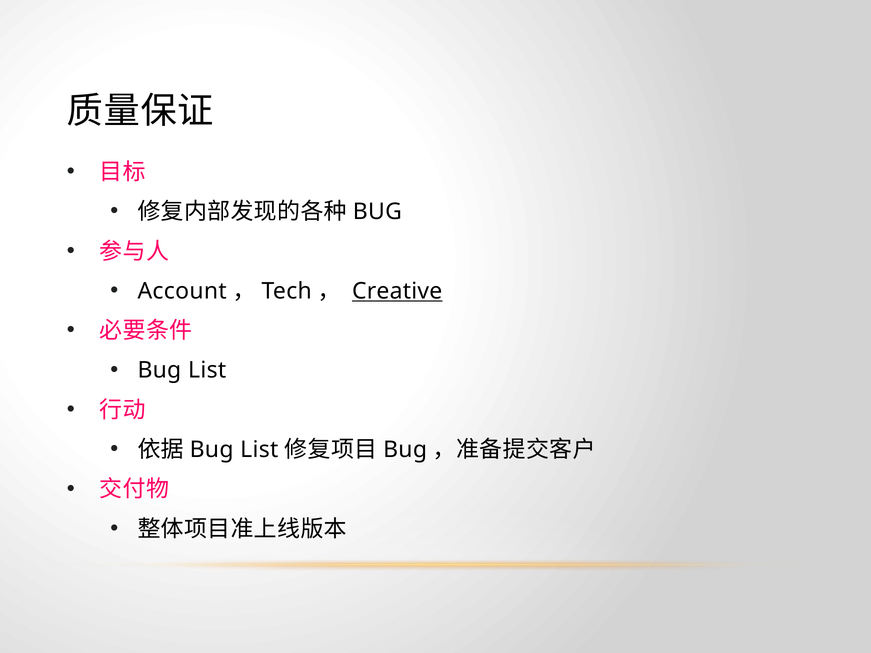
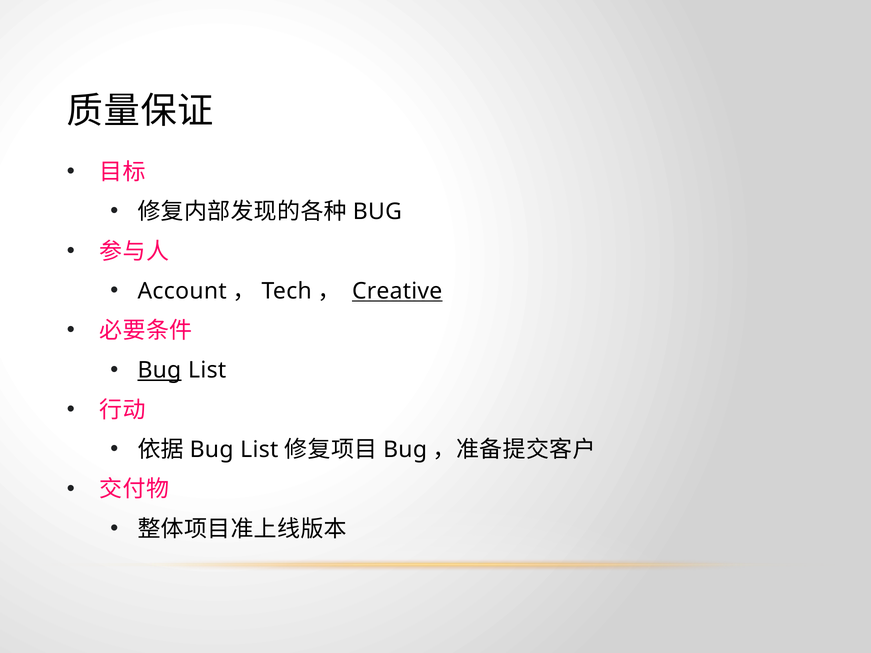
Bug at (159, 371) underline: none -> present
